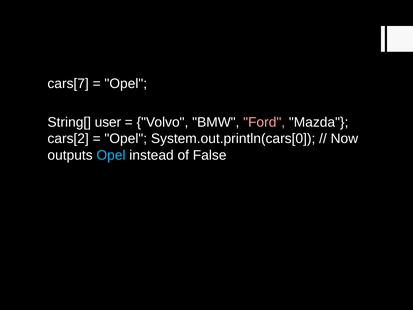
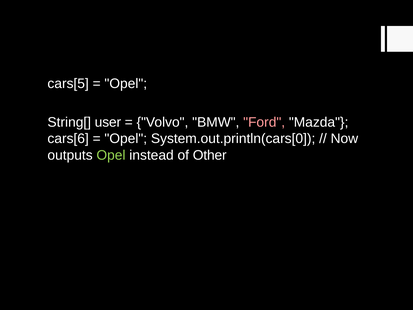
cars[7: cars[7 -> cars[5
cars[2: cars[2 -> cars[6
Opel at (111, 155) colour: light blue -> light green
False: False -> Other
